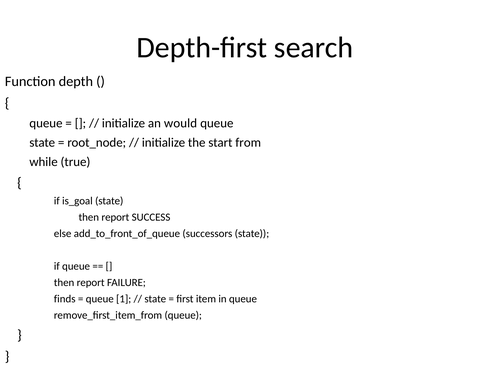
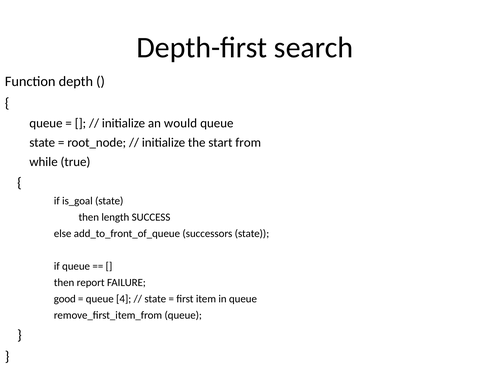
report at (115, 217): report -> length
finds: finds -> good
1: 1 -> 4
